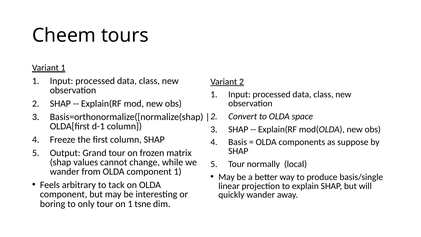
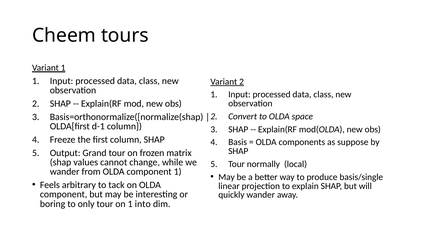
tsne: tsne -> into
